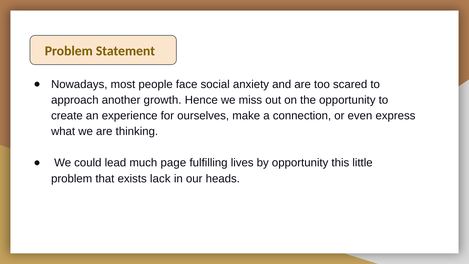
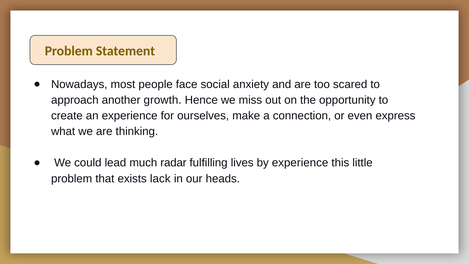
page: page -> radar
by opportunity: opportunity -> experience
